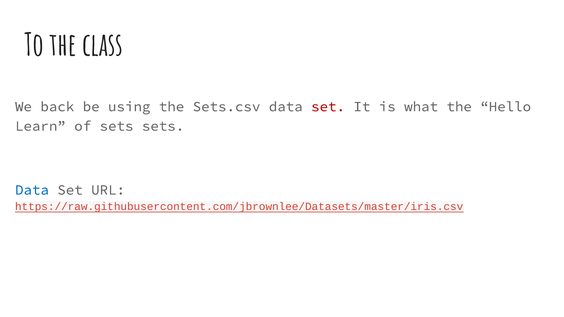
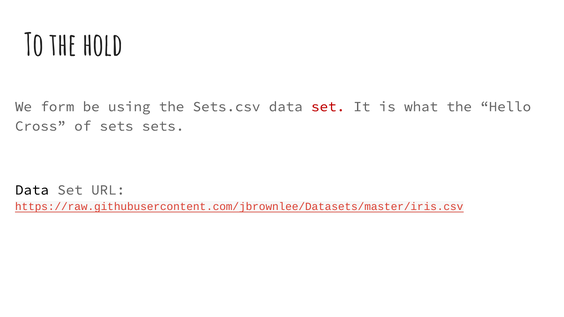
class: class -> hold
back: back -> form
Learn: Learn -> Cross
Data at (32, 190) colour: blue -> black
